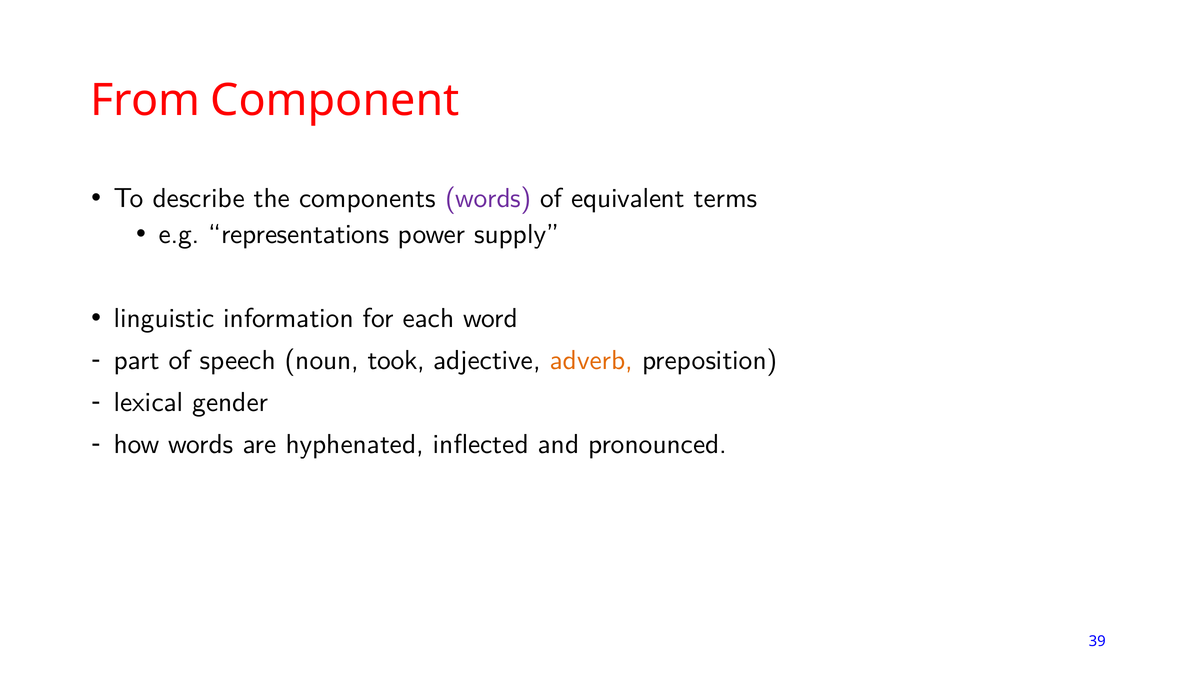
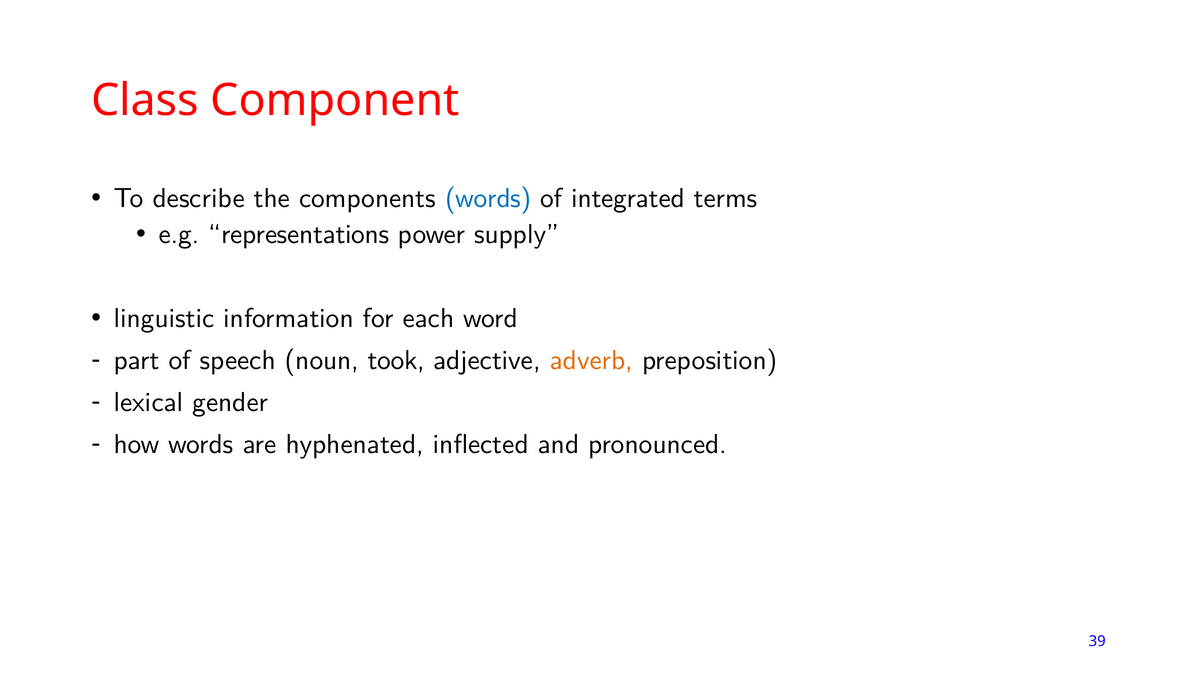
From: From -> Class
words at (488, 198) colour: purple -> blue
equivalent: equivalent -> integrated
